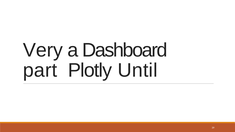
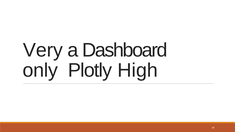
part: part -> only
Until: Until -> High
